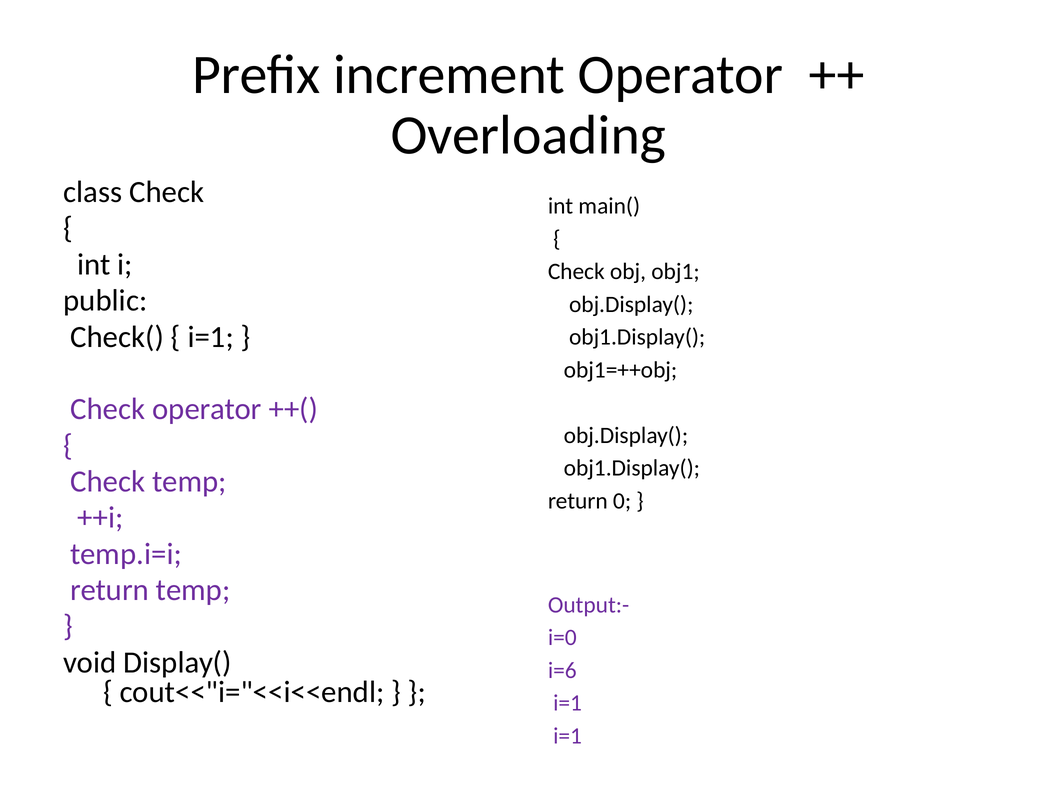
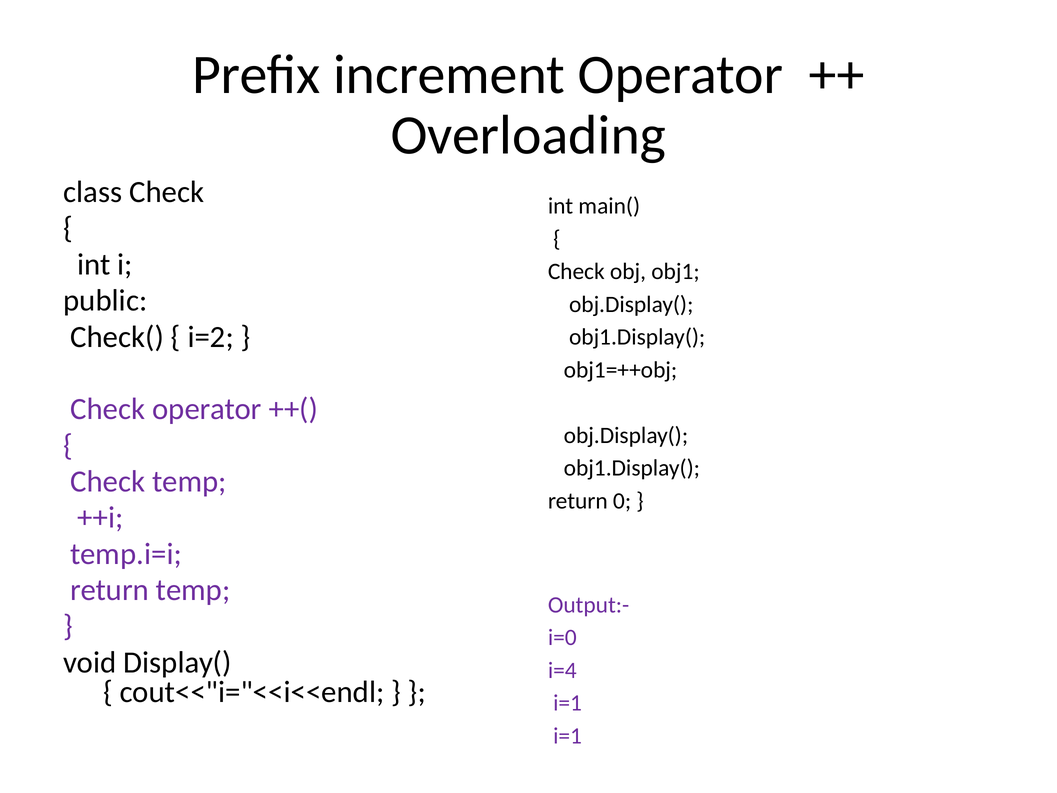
i=1 at (211, 337): i=1 -> i=2
i=6: i=6 -> i=4
